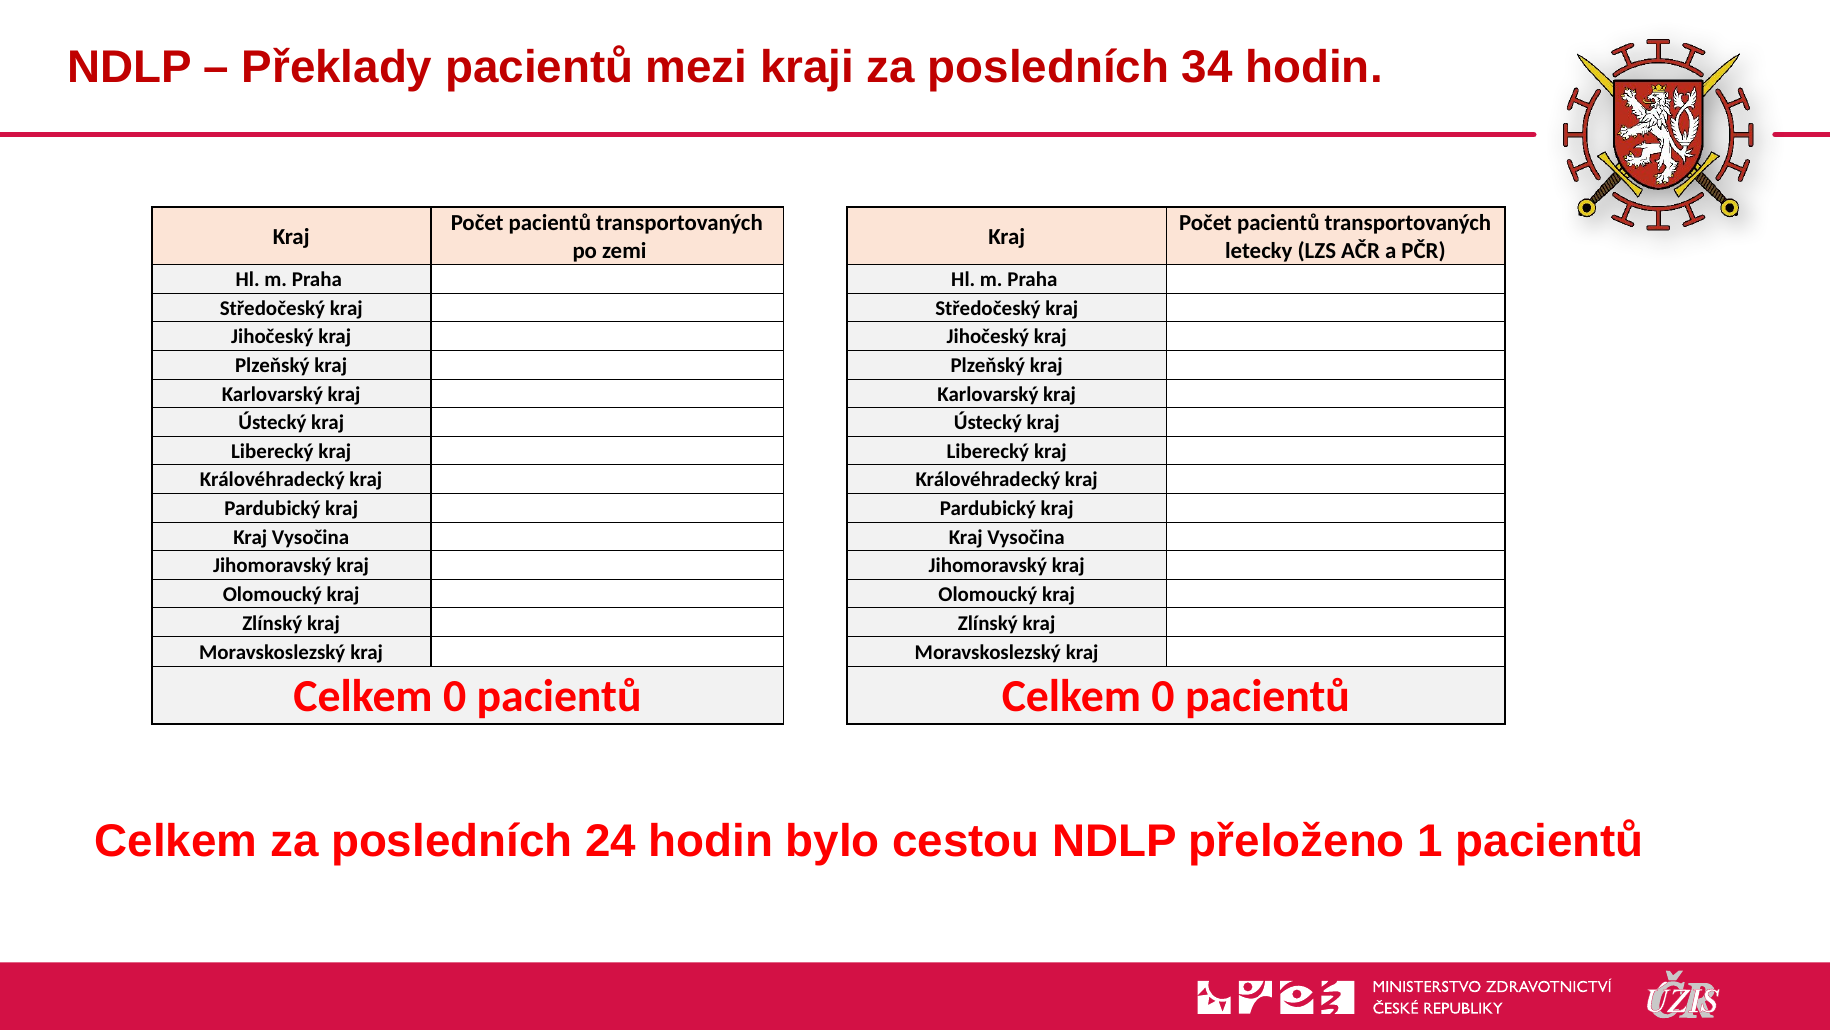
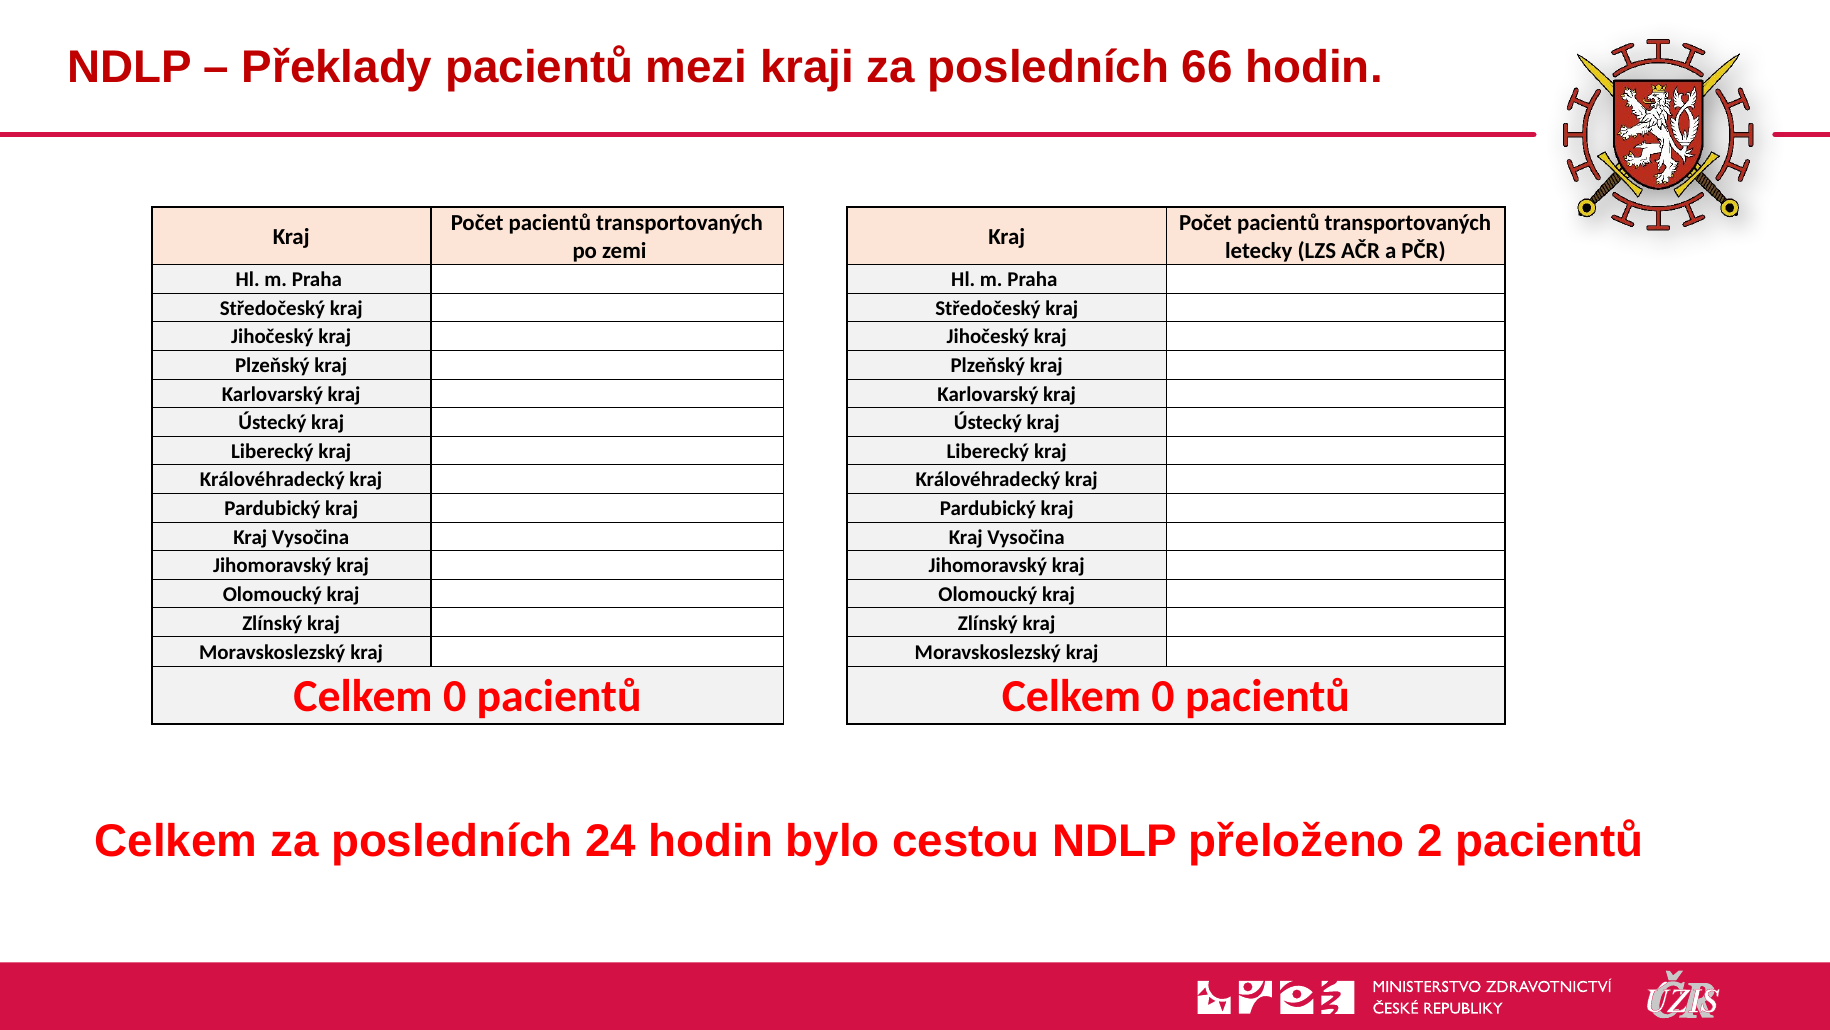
34: 34 -> 66
1: 1 -> 2
